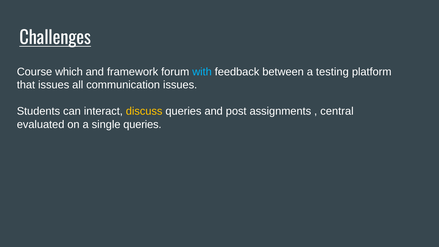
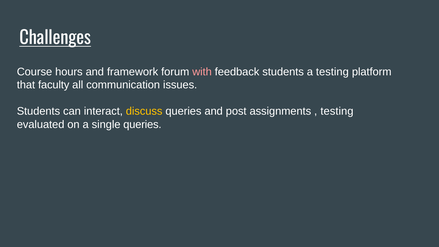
which: which -> hours
with colour: light blue -> pink
feedback between: between -> students
that issues: issues -> faculty
central at (337, 111): central -> testing
